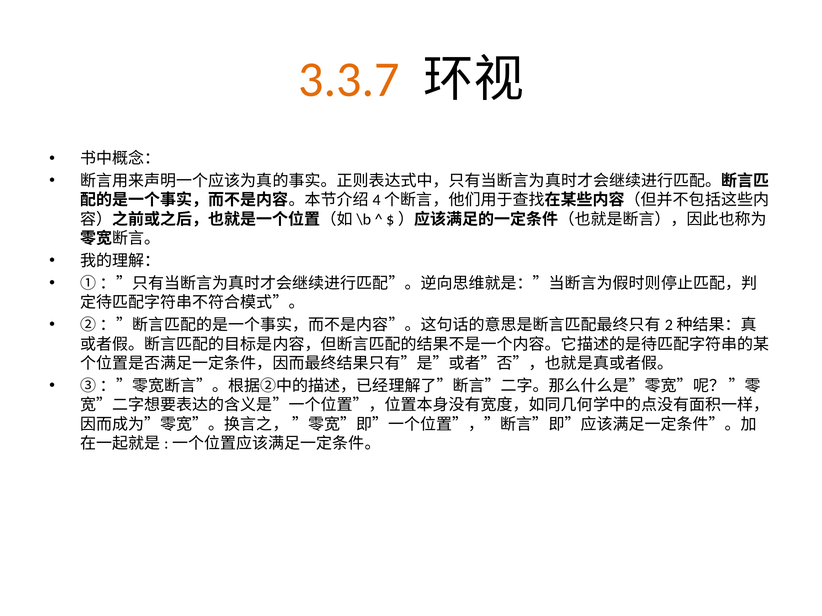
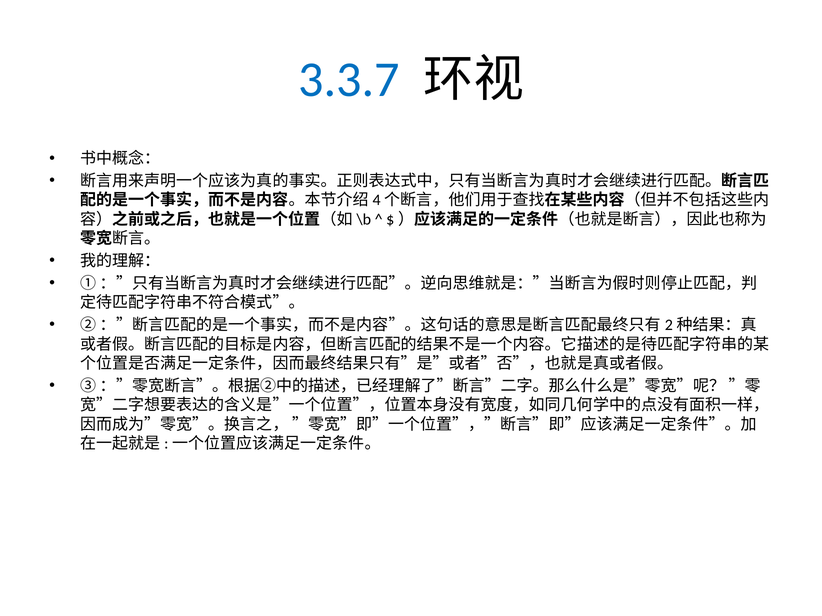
3.3.7 colour: orange -> blue
